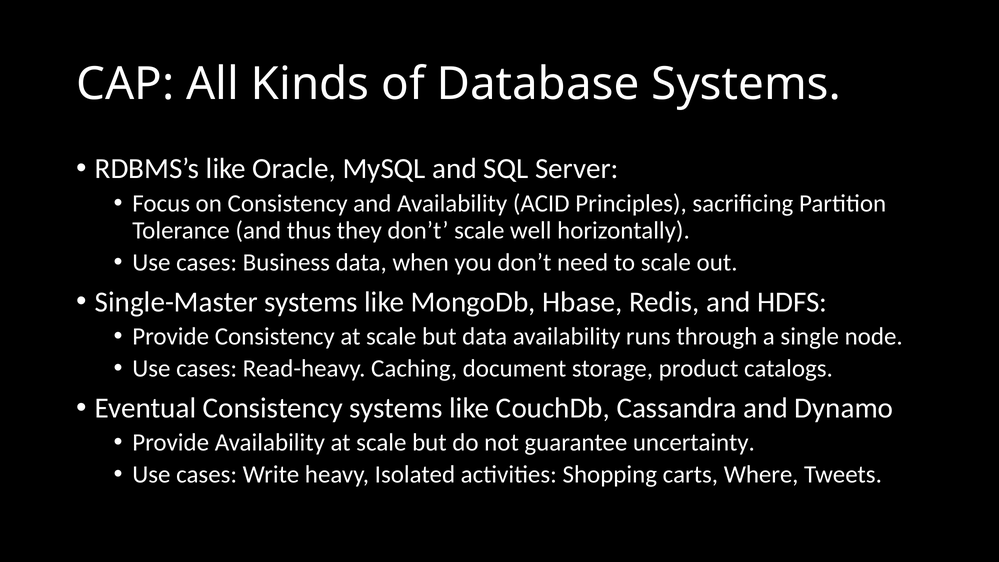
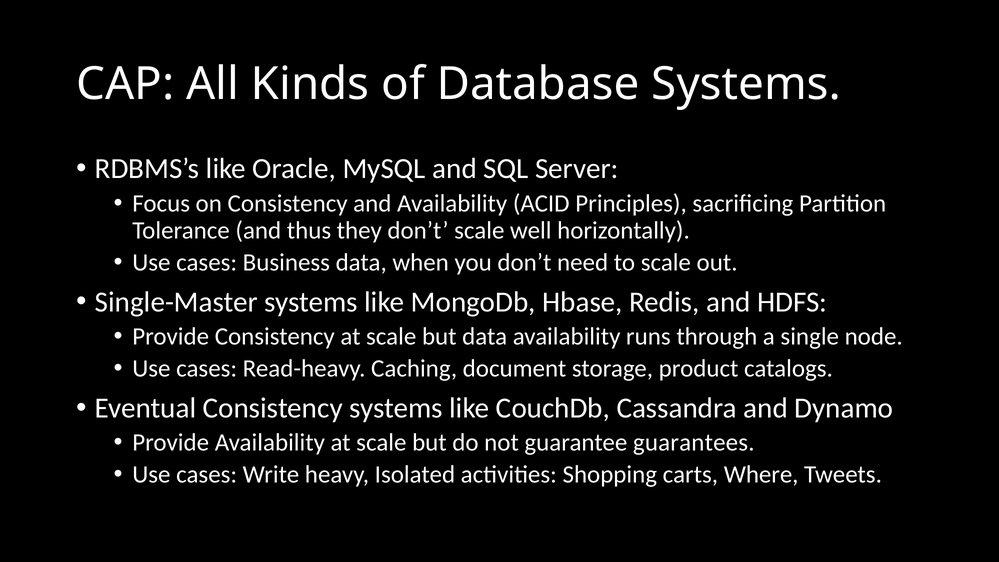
uncertainty: uncertainty -> guarantees
